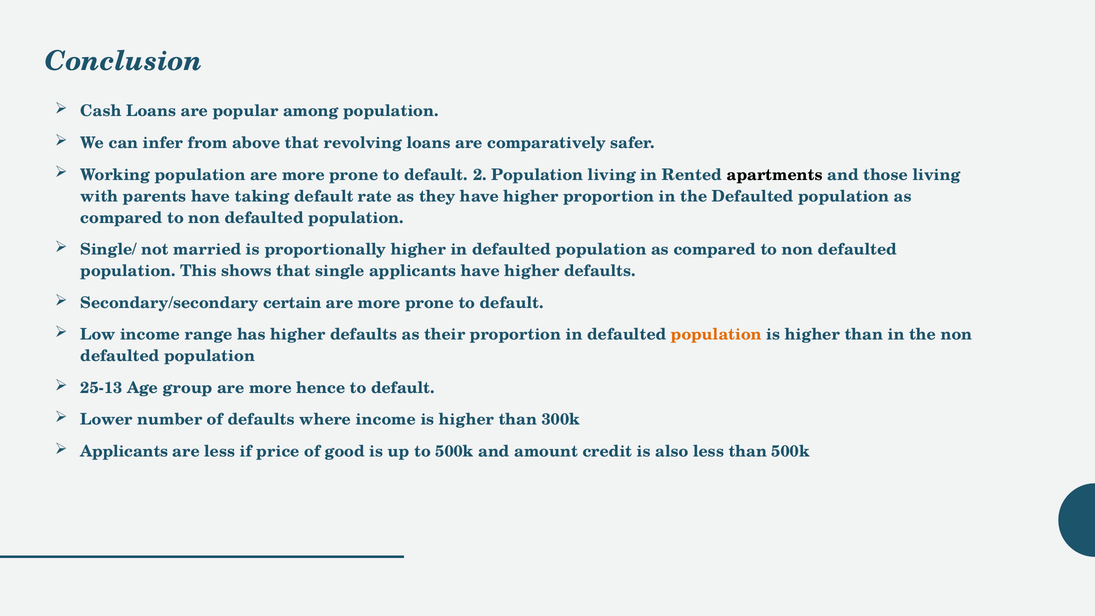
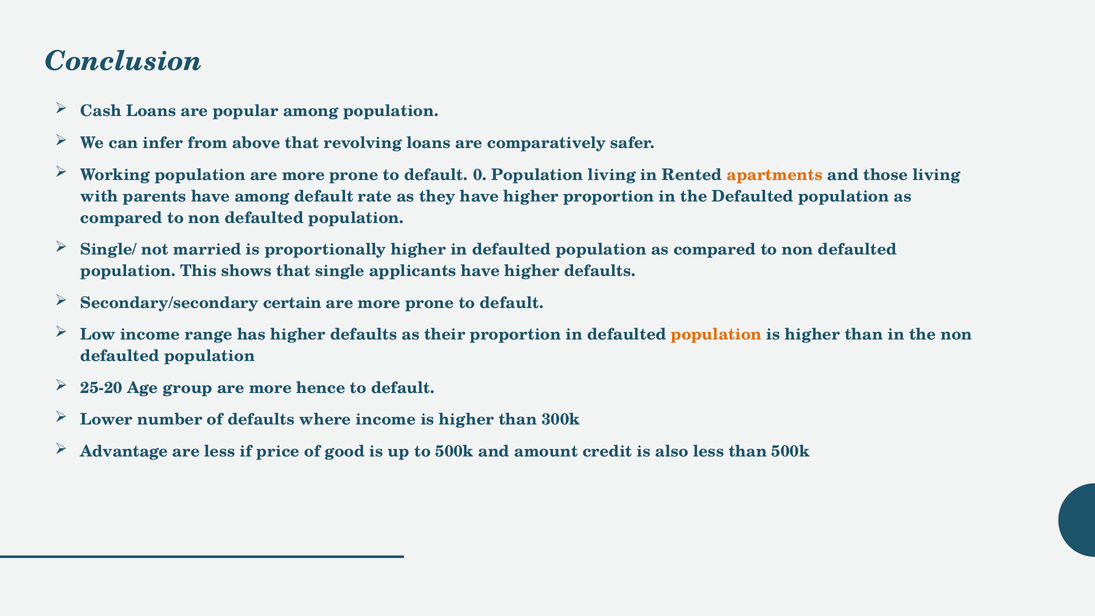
2: 2 -> 0
apartments colour: black -> orange
have taking: taking -> among
25-13: 25-13 -> 25-20
Applicants at (124, 451): Applicants -> Advantage
